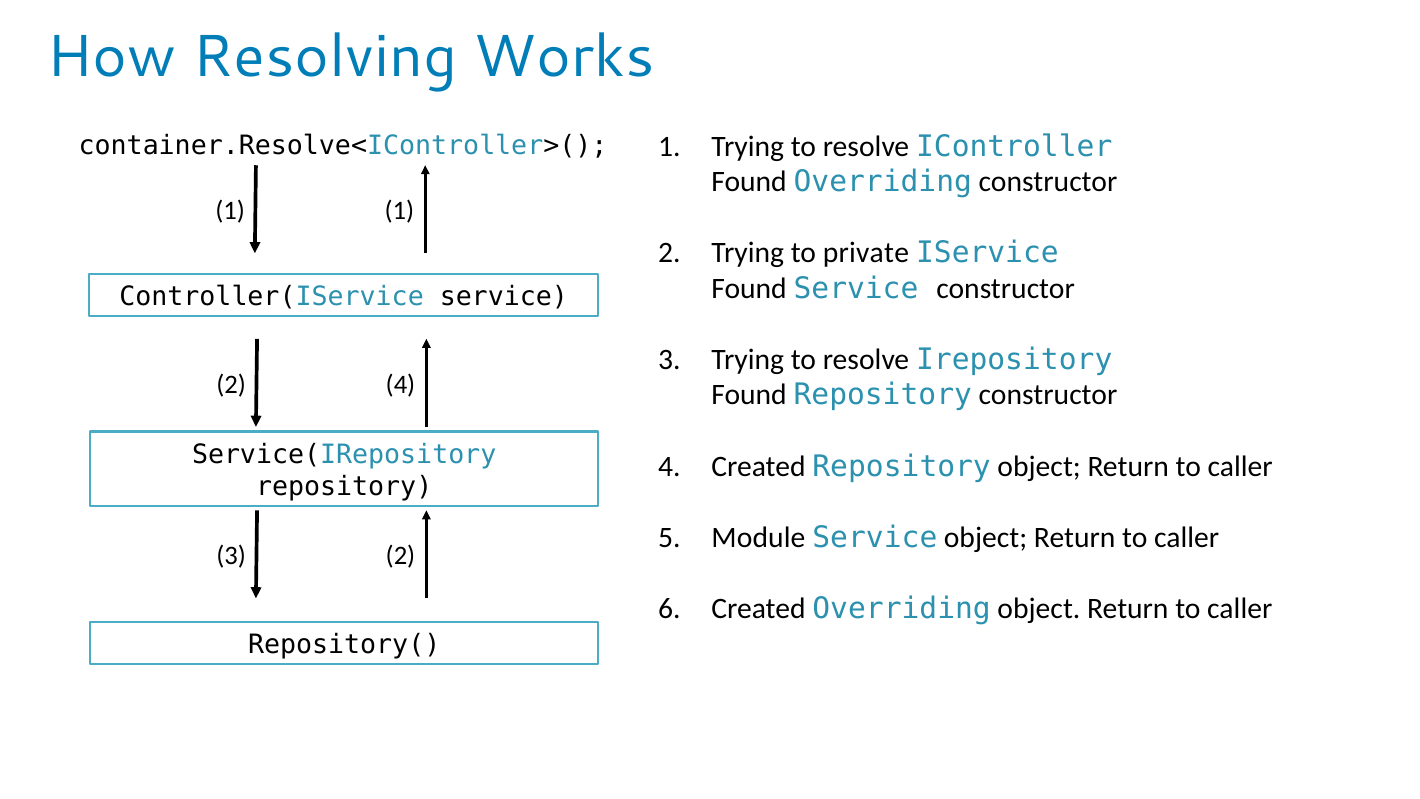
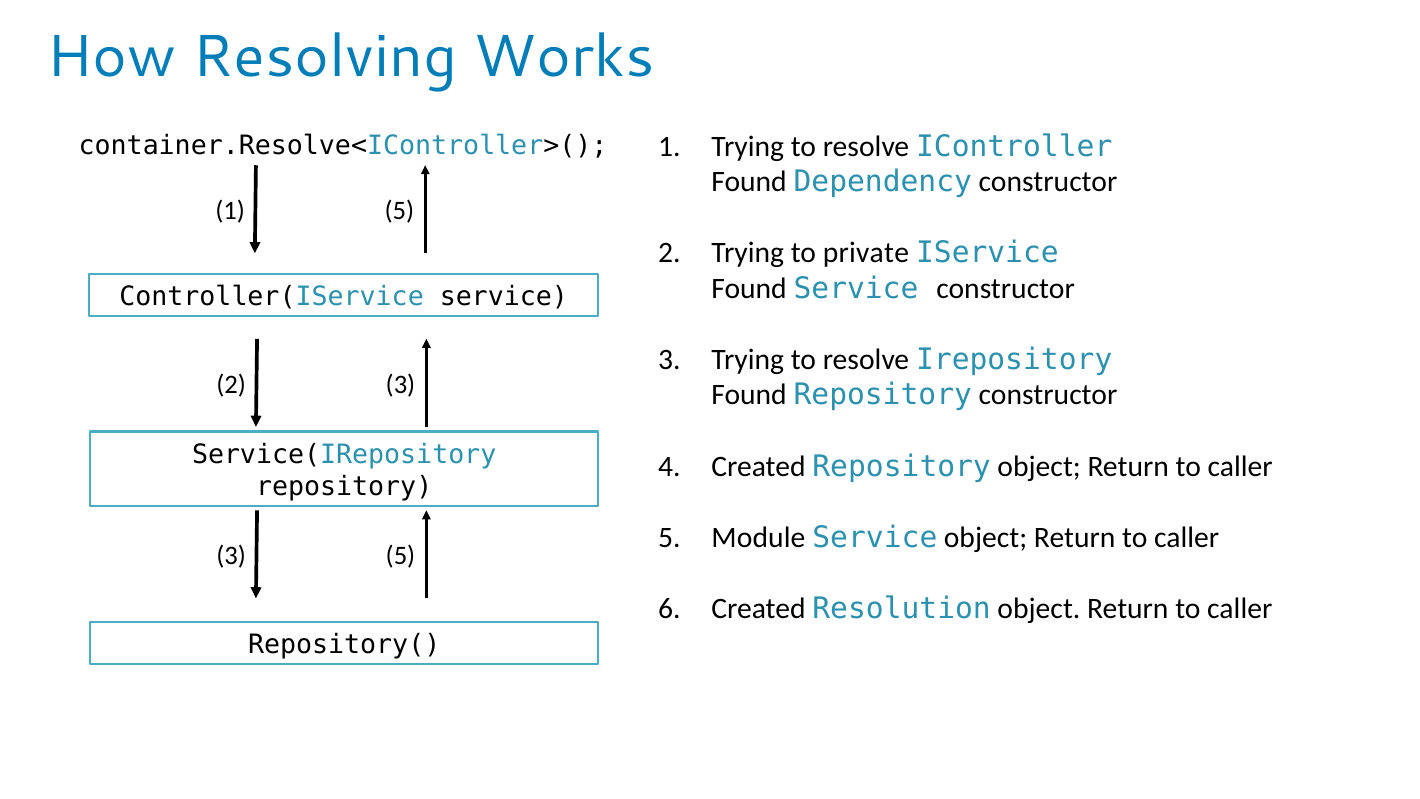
Found Overriding: Overriding -> Dependency
1 1: 1 -> 5
2 4: 4 -> 3
3 2: 2 -> 5
Created Overriding: Overriding -> Resolution
